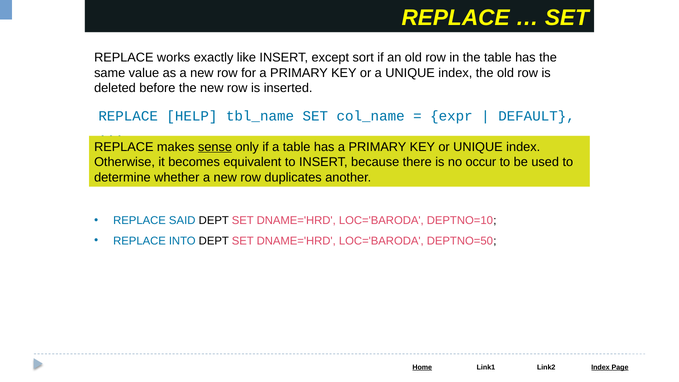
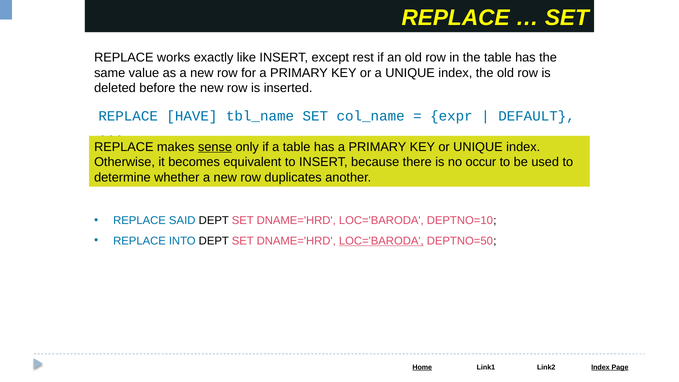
sort: sort -> rest
HELP: HELP -> HAVE
LOC='BARODA at (381, 241) underline: none -> present
